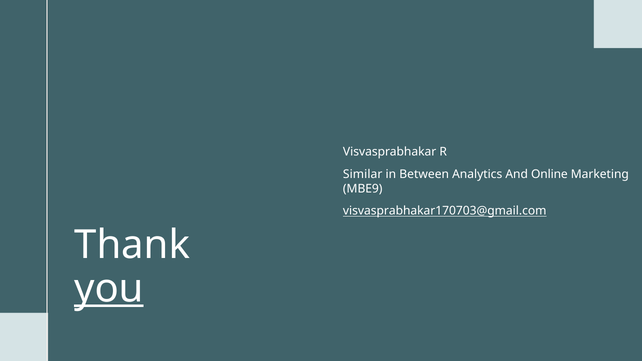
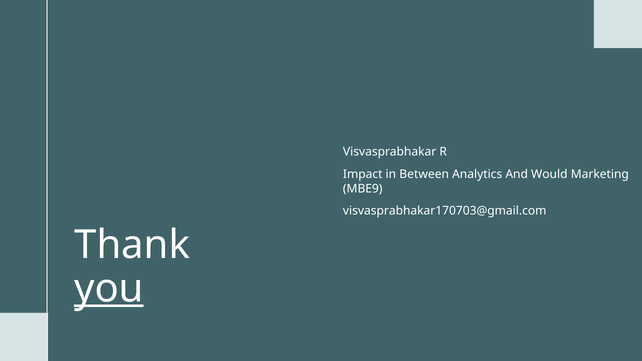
Similar: Similar -> Impact
Online: Online -> Would
visvasprabhakar170703@gmail.com underline: present -> none
